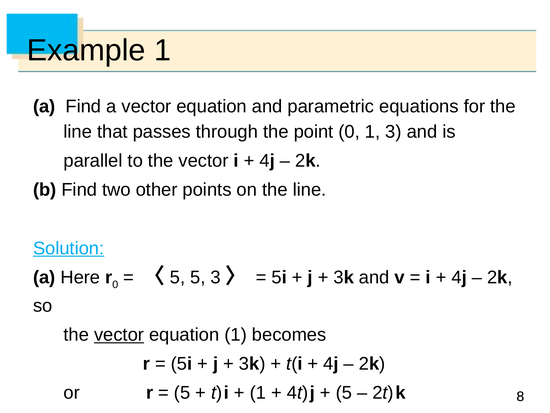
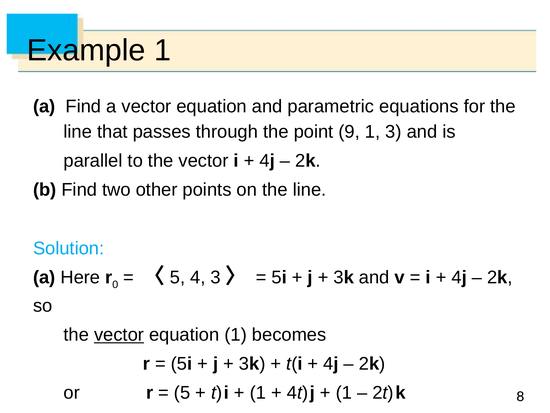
point 0: 0 -> 9
Solution underline: present -> none
〈5 5: 5 -> 4
5 at (344, 392): 5 -> 1
